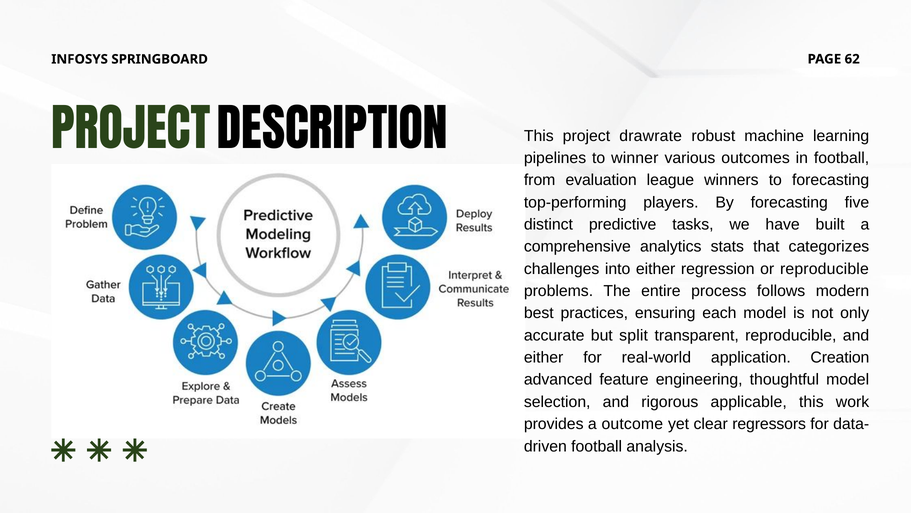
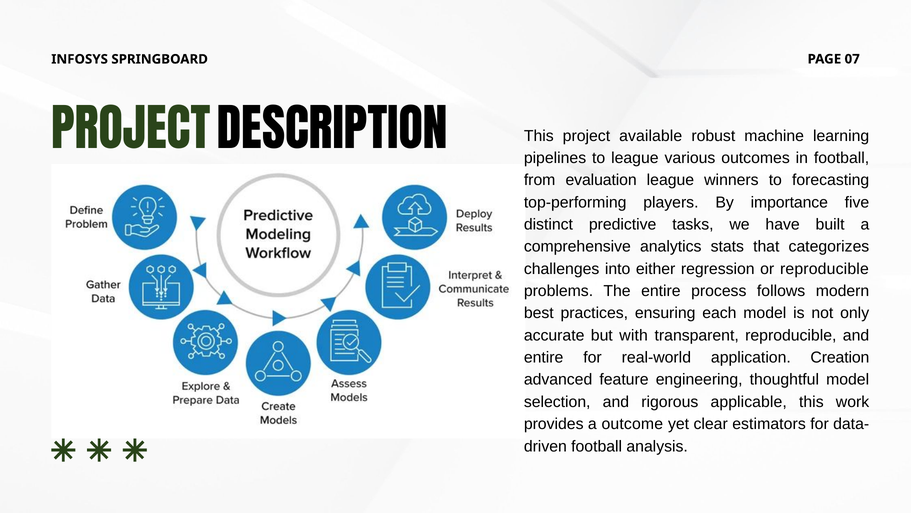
62: 62 -> 07
drawrate: drawrate -> available
to winner: winner -> league
By forecasting: forecasting -> importance
split: split -> with
either at (544, 357): either -> entire
regressors: regressors -> estimators
